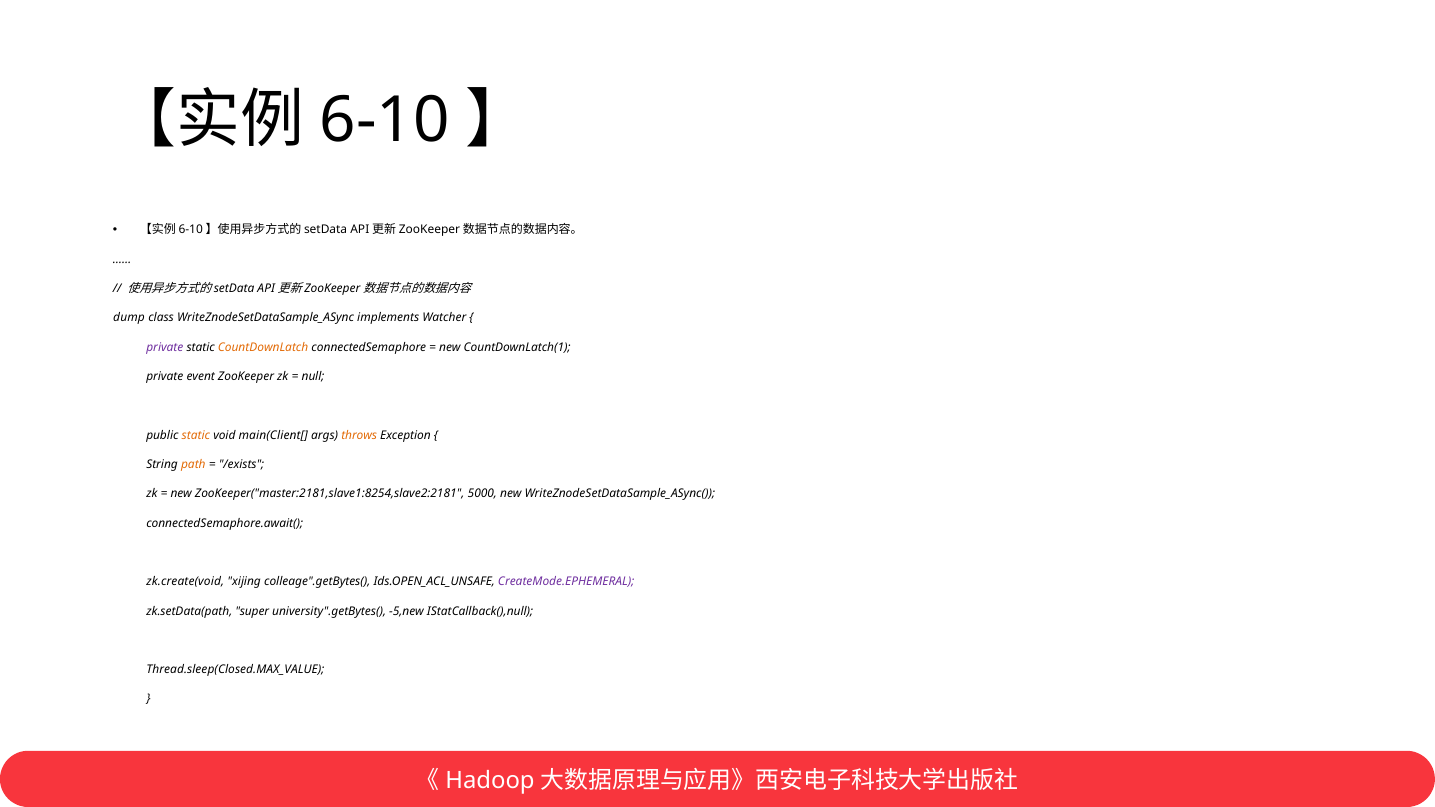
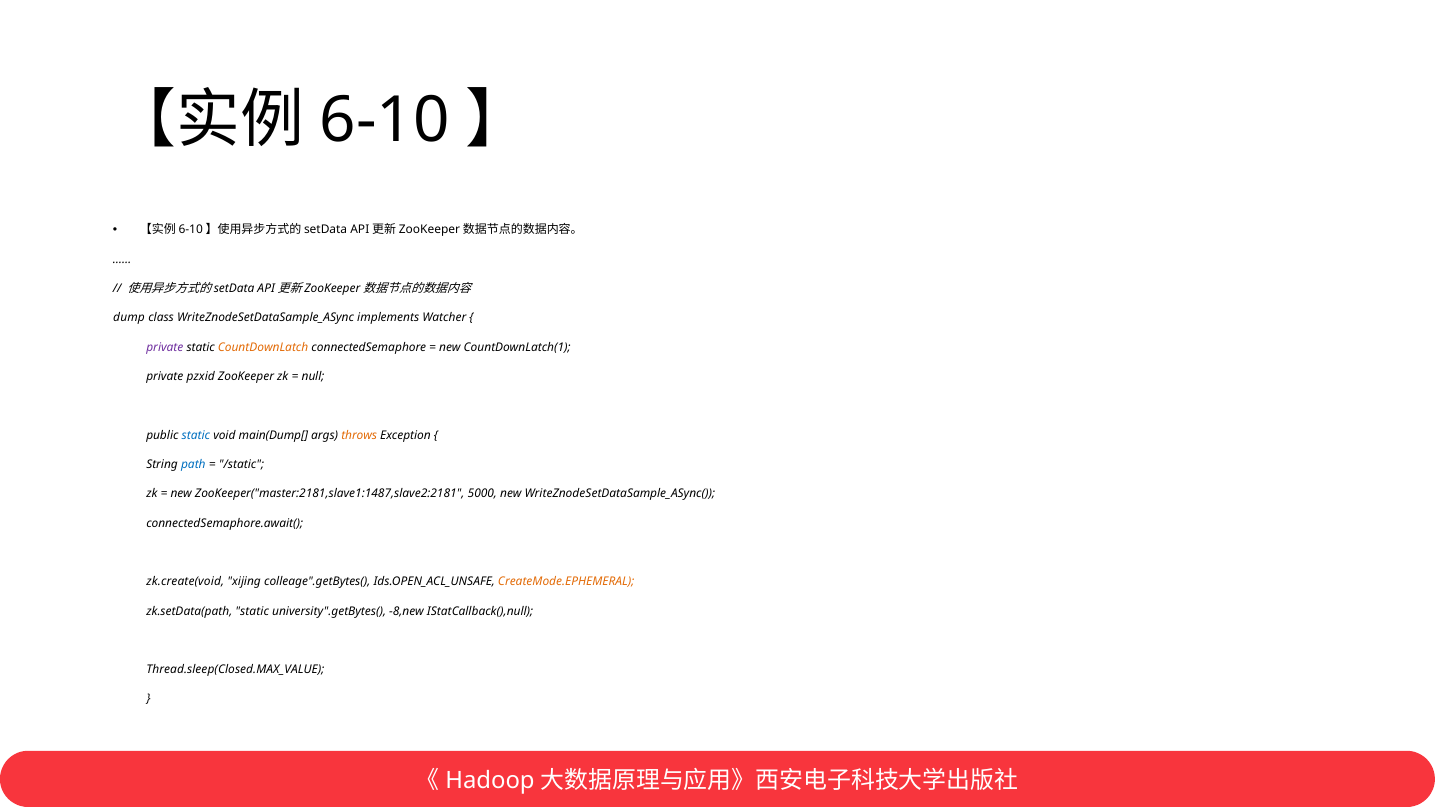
event: event -> pzxid
static at (196, 435) colour: orange -> blue
main(Client[: main(Client[ -> main(Dump[
path colour: orange -> blue
/exists: /exists -> /static
ZooKeeper("master:2181,slave1:8254,slave2:2181: ZooKeeper("master:2181,slave1:8254,slave2:2181 -> ZooKeeper("master:2181,slave1:1487,slave2:2181
CreateMode.EPHEMERAL colour: purple -> orange
zk.setData(path super: super -> static
-5,new: -5,new -> -8,new
